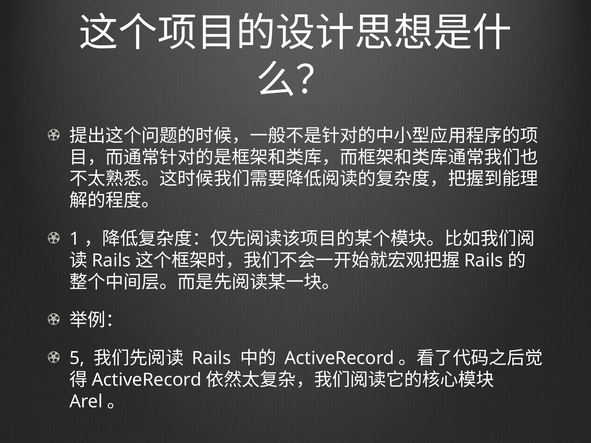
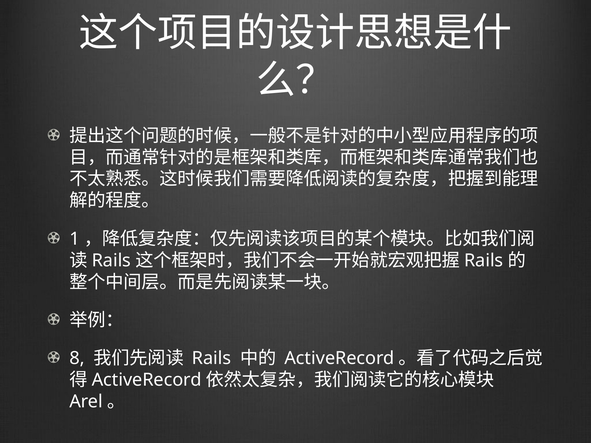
5: 5 -> 8
